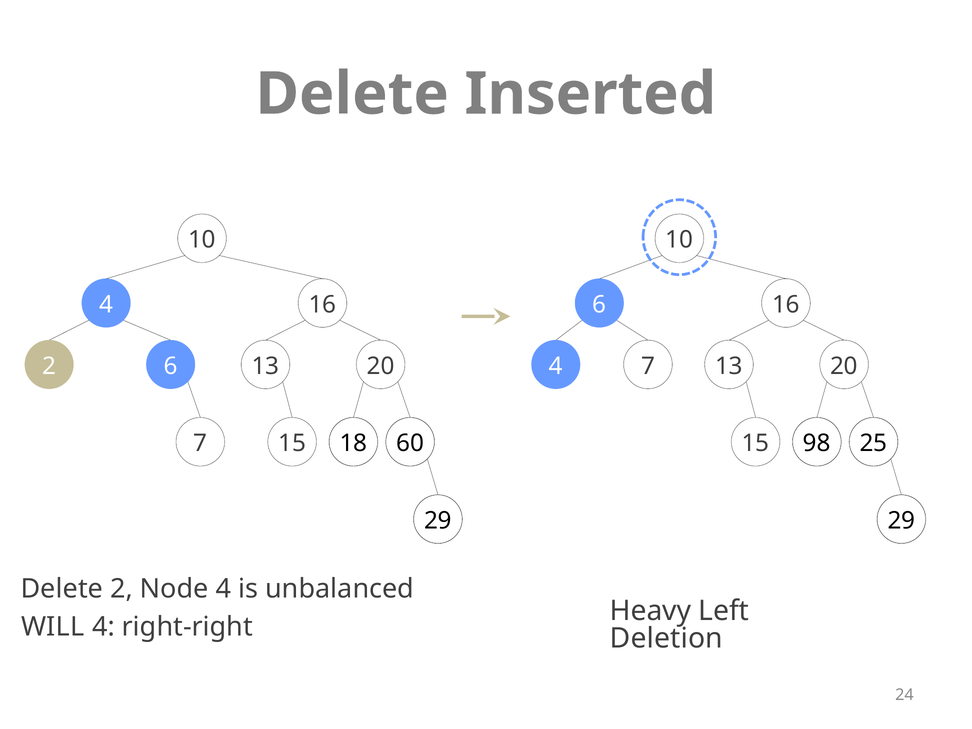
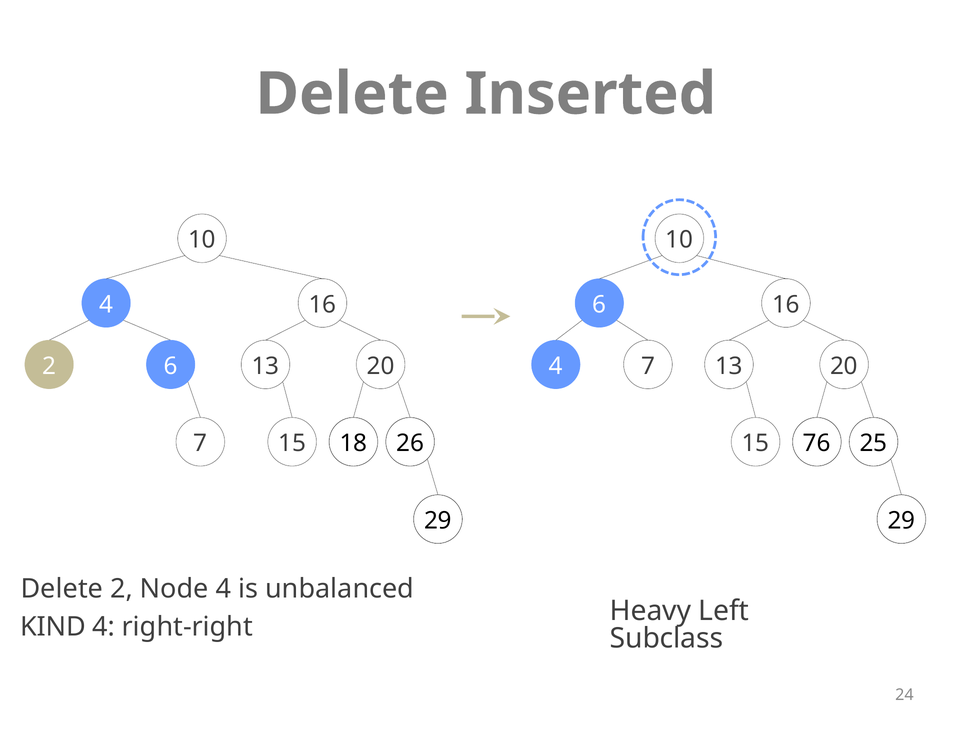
60: 60 -> 26
98: 98 -> 76
WILL: WILL -> KIND
Deletion: Deletion -> Subclass
